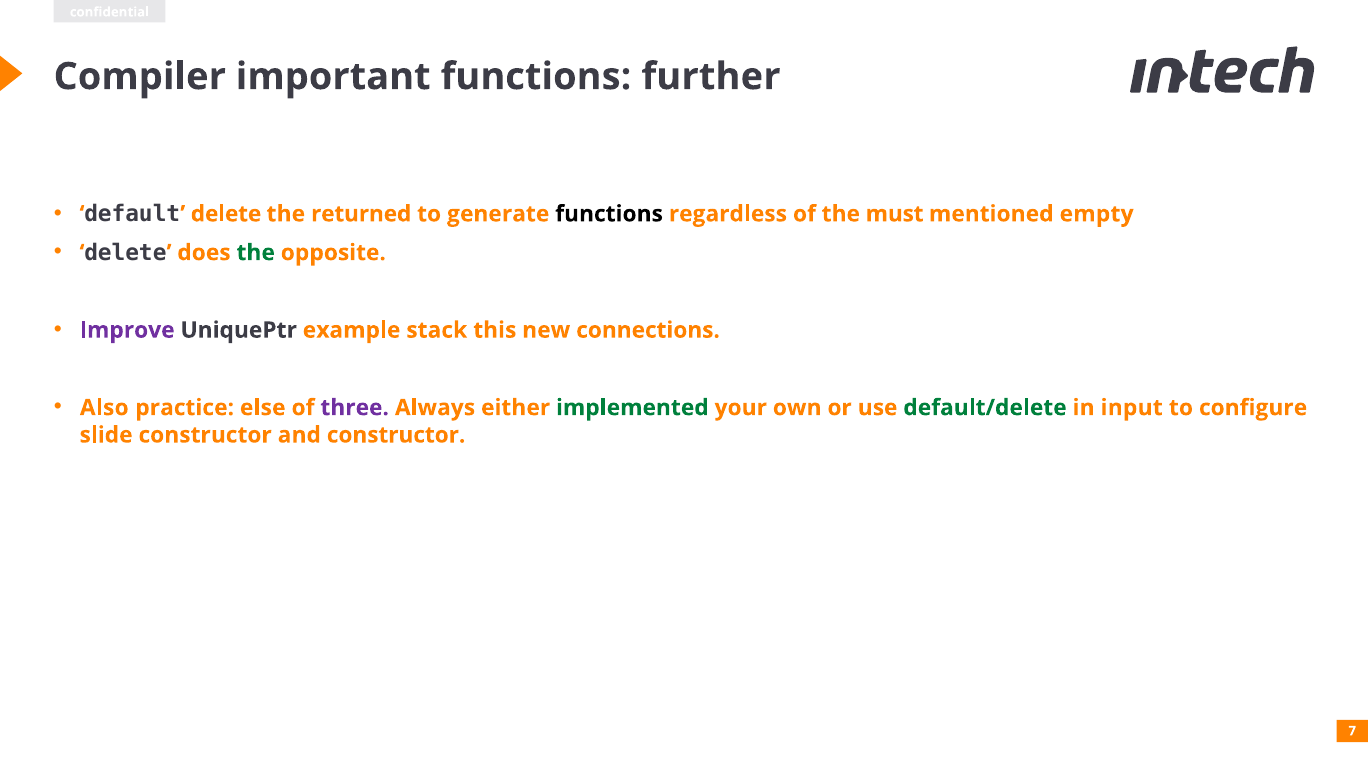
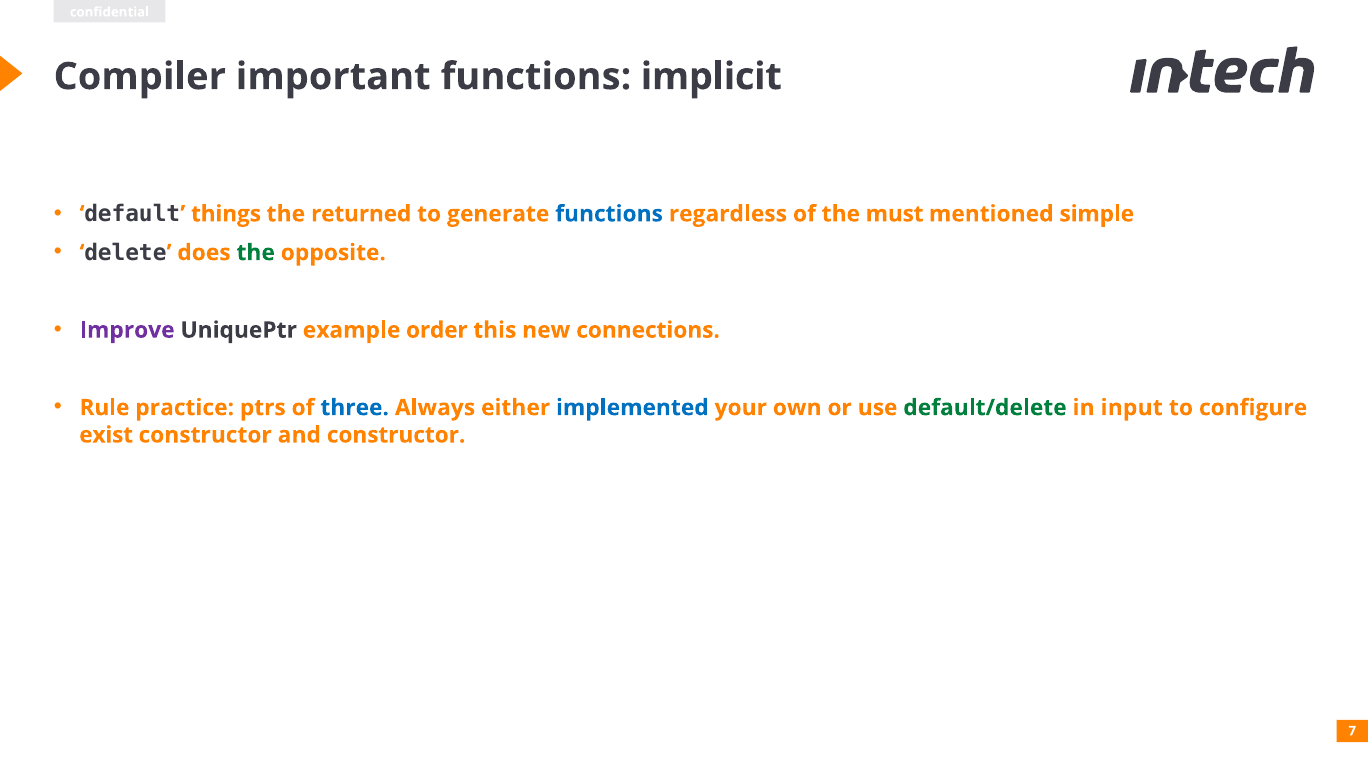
further: further -> implicit
default delete: delete -> things
functions at (609, 214) colour: black -> blue
empty: empty -> simple
stack: stack -> order
Also: Also -> Rule
else: else -> ptrs
three colour: purple -> blue
implemented colour: green -> blue
slide: slide -> exist
